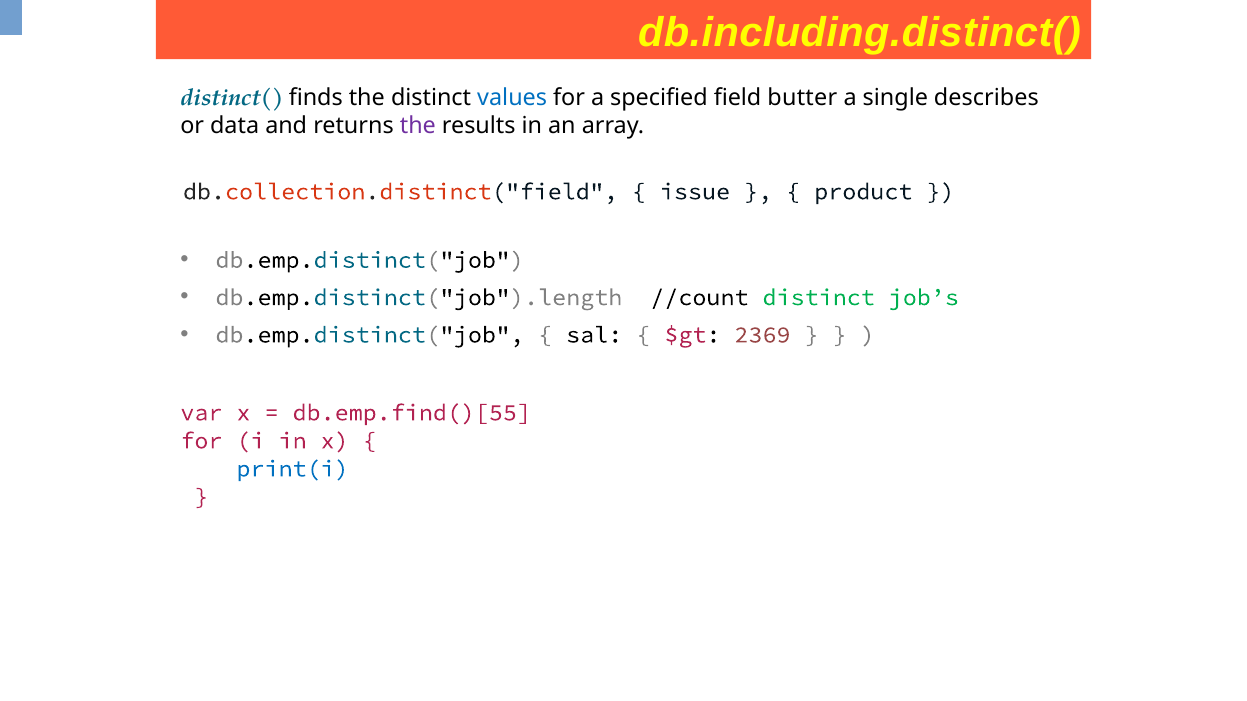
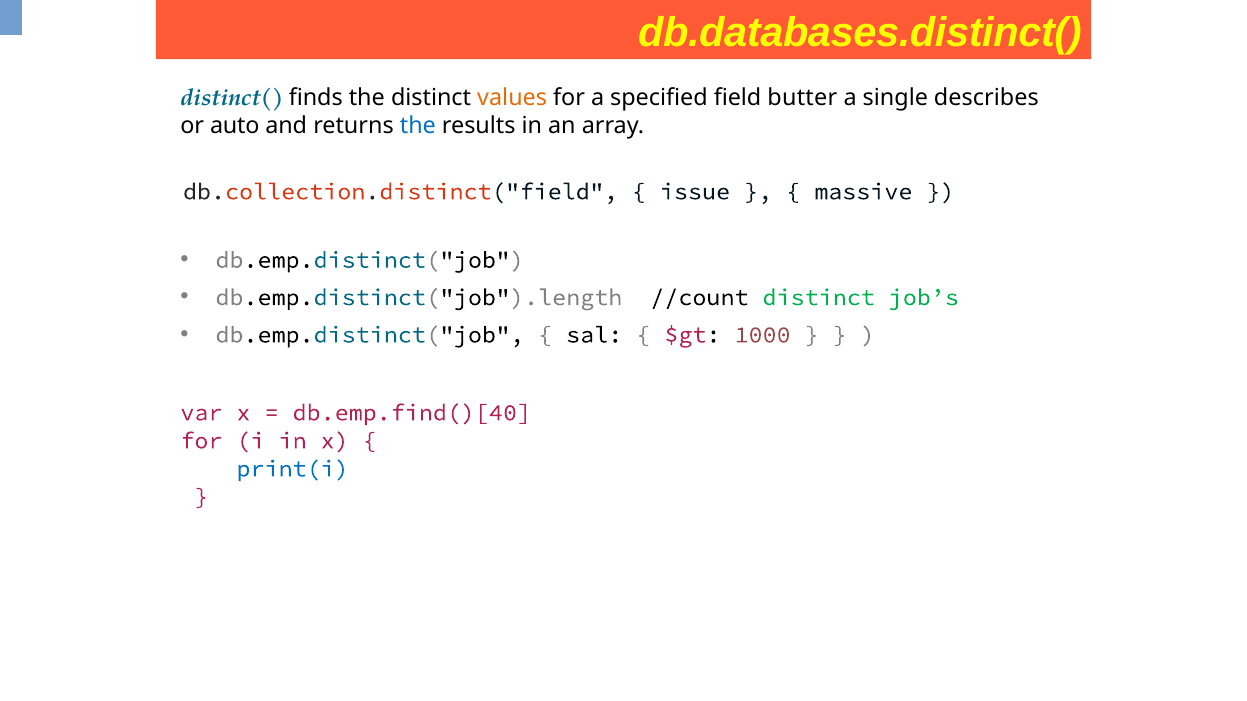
db.including.distinct(: db.including.distinct( -> db.databases.distinct(
values colour: blue -> orange
data: data -> auto
the at (418, 126) colour: purple -> blue
product: product -> massive
2369: 2369 -> 1000
db.emp.find()[55: db.emp.find()[55 -> db.emp.find()[40
